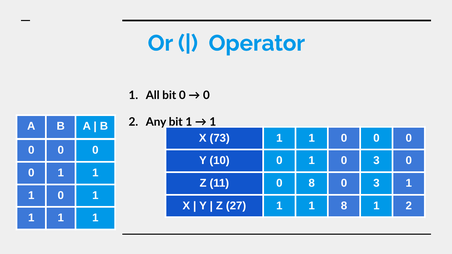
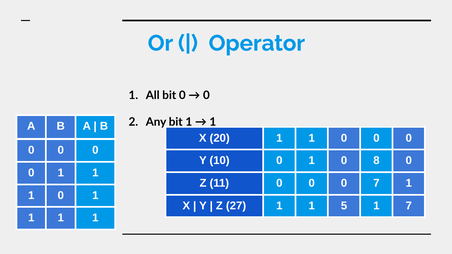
73: 73 -> 20
1 0 3: 3 -> 8
11 0 8: 8 -> 0
3 at (376, 183): 3 -> 7
1 8: 8 -> 5
1 2: 2 -> 7
